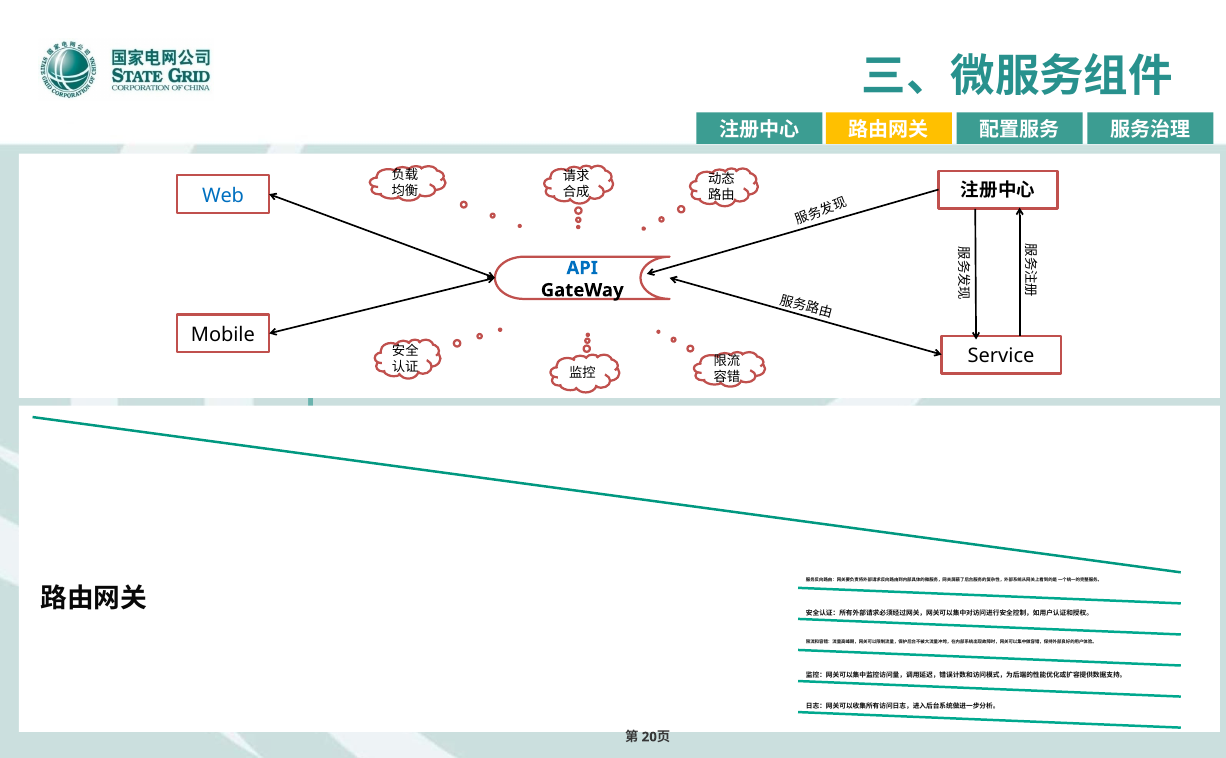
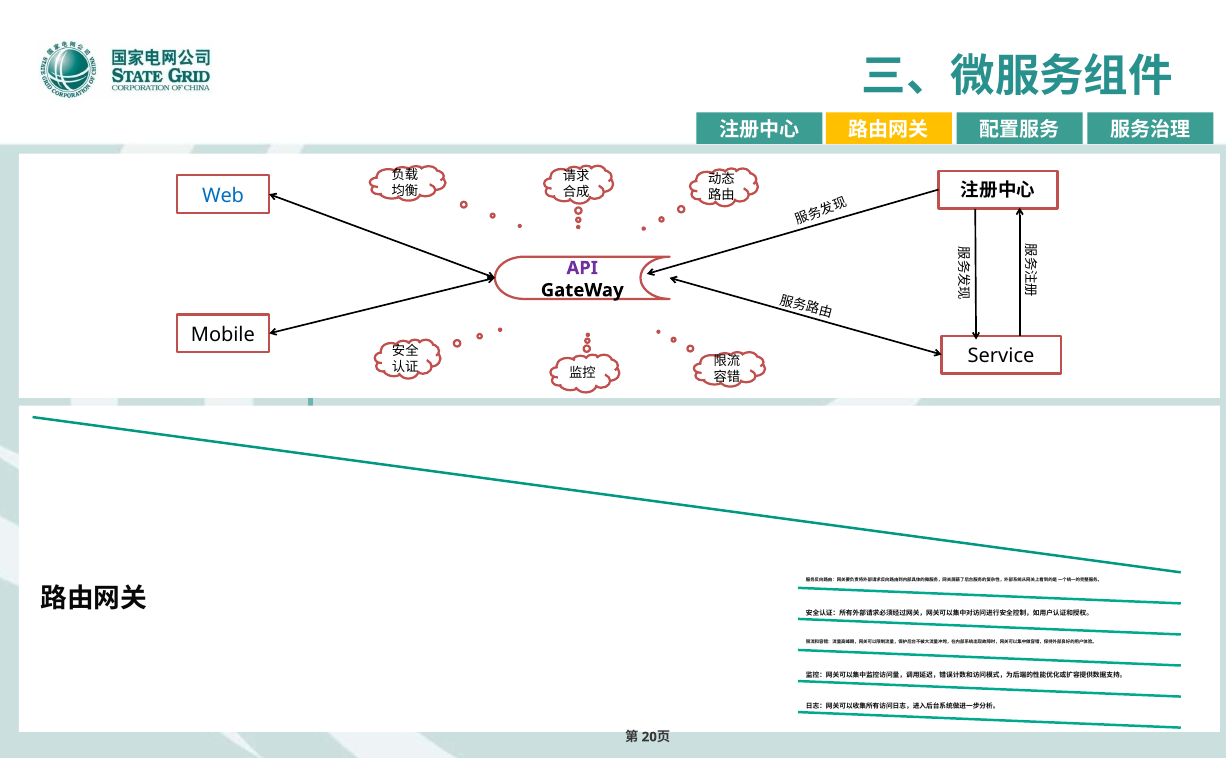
API colour: blue -> purple
